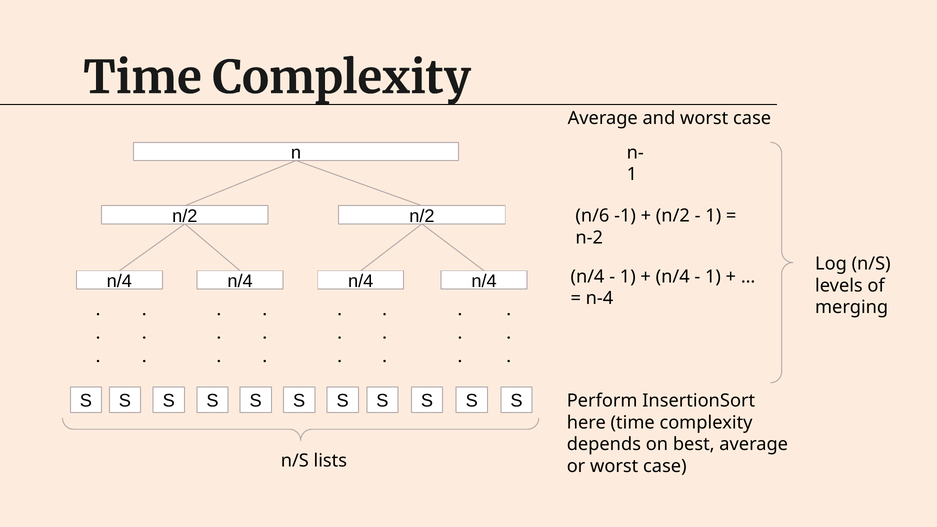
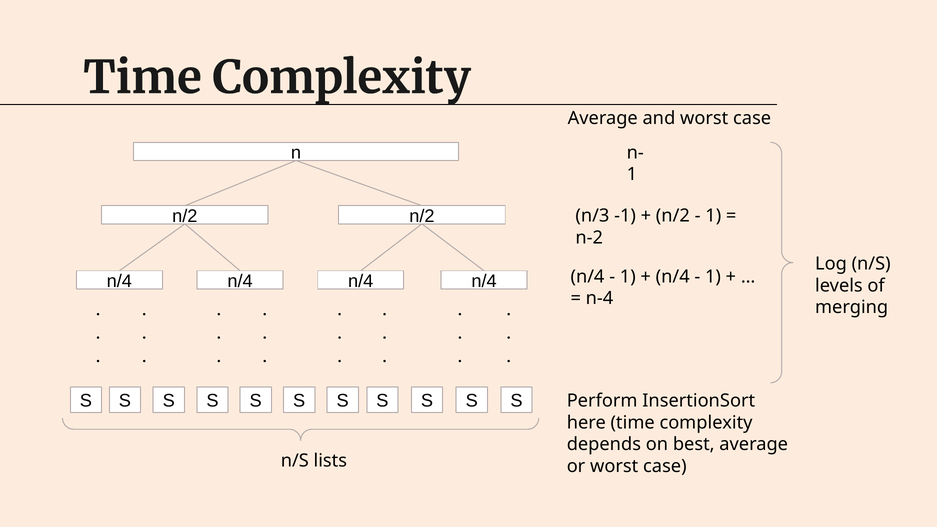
n/6: n/6 -> n/3
